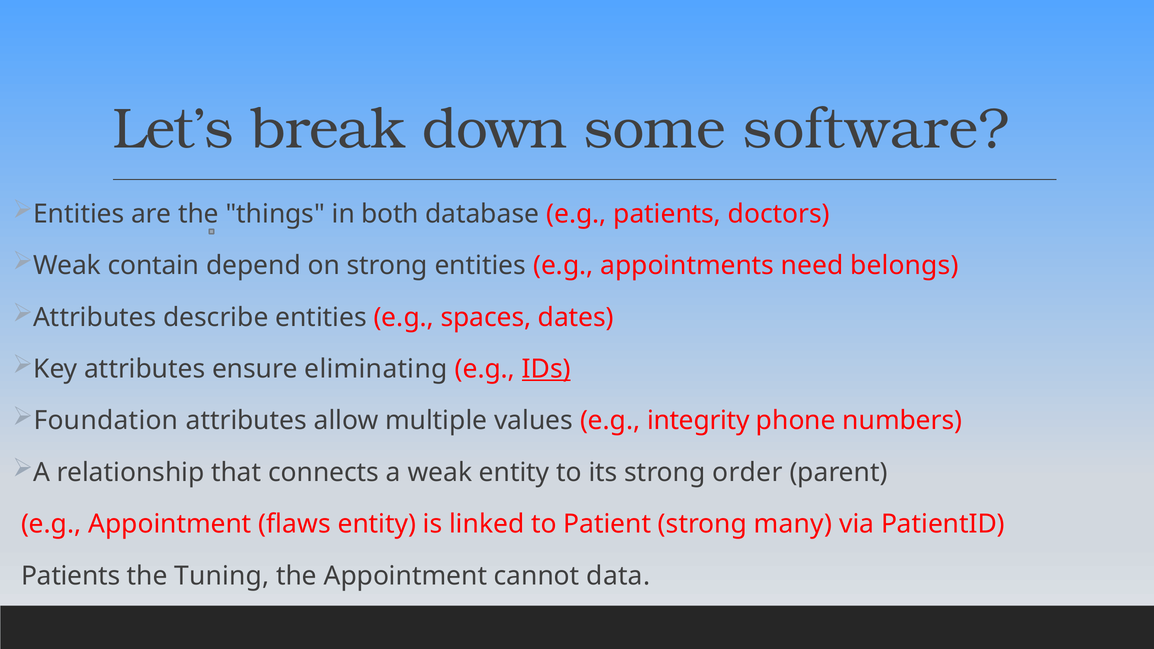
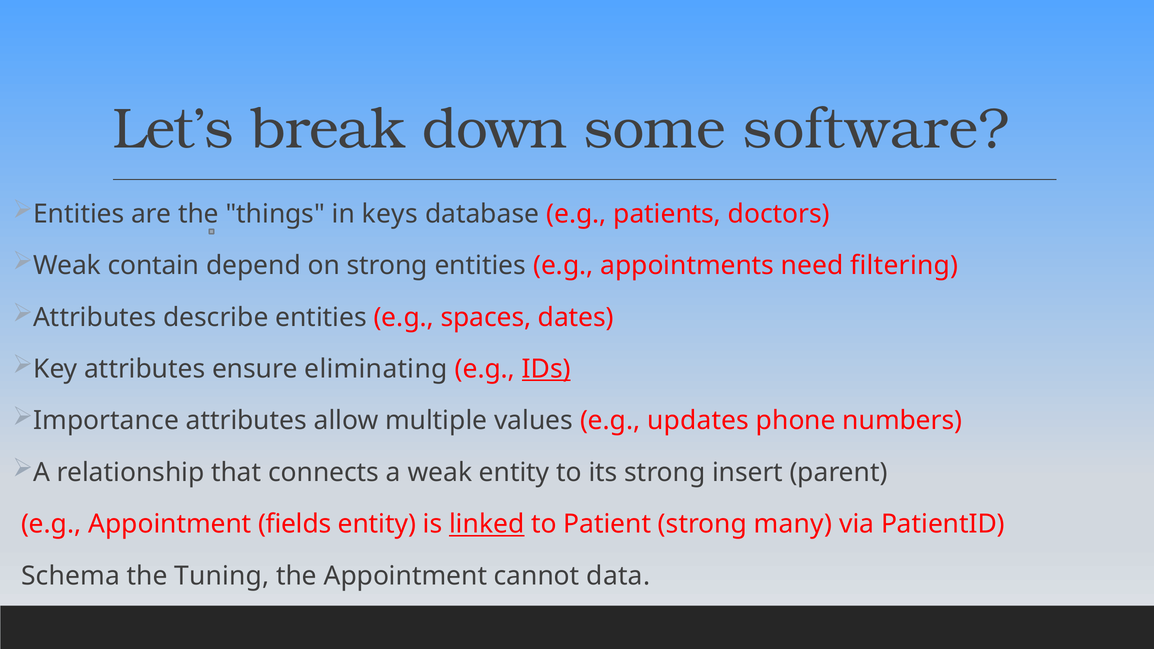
both: both -> keys
belongs: belongs -> filtering
Foundation: Foundation -> Importance
integrity: integrity -> updates
order: order -> insert
flaws: flaws -> fields
linked underline: none -> present
Patients at (71, 576): Patients -> Schema
